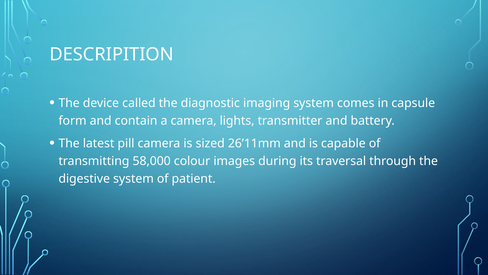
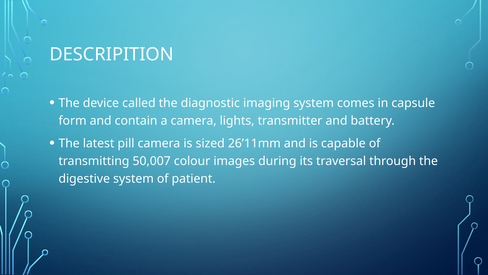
58,000: 58,000 -> 50,007
